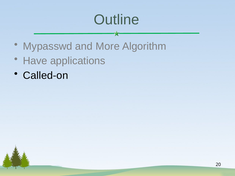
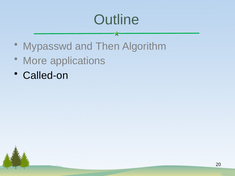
More: More -> Then
Have: Have -> More
